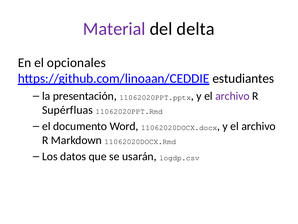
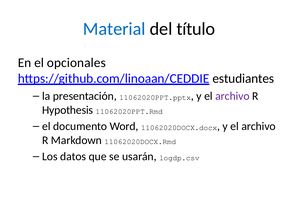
Material colour: purple -> blue
delta: delta -> título
Supérfluas: Supérfluas -> Hypothesis
